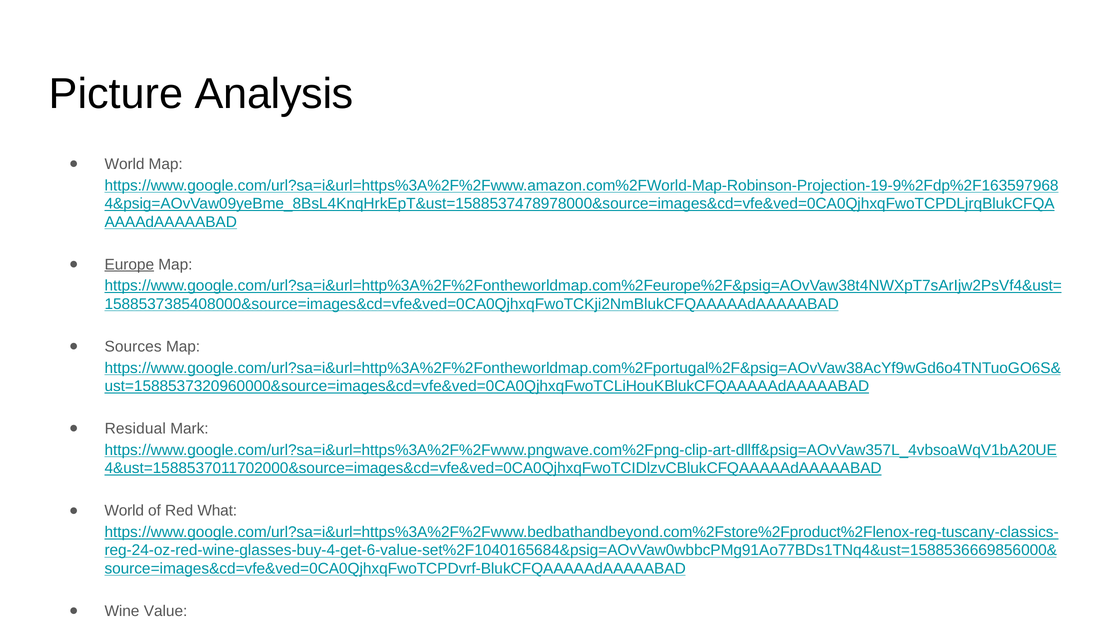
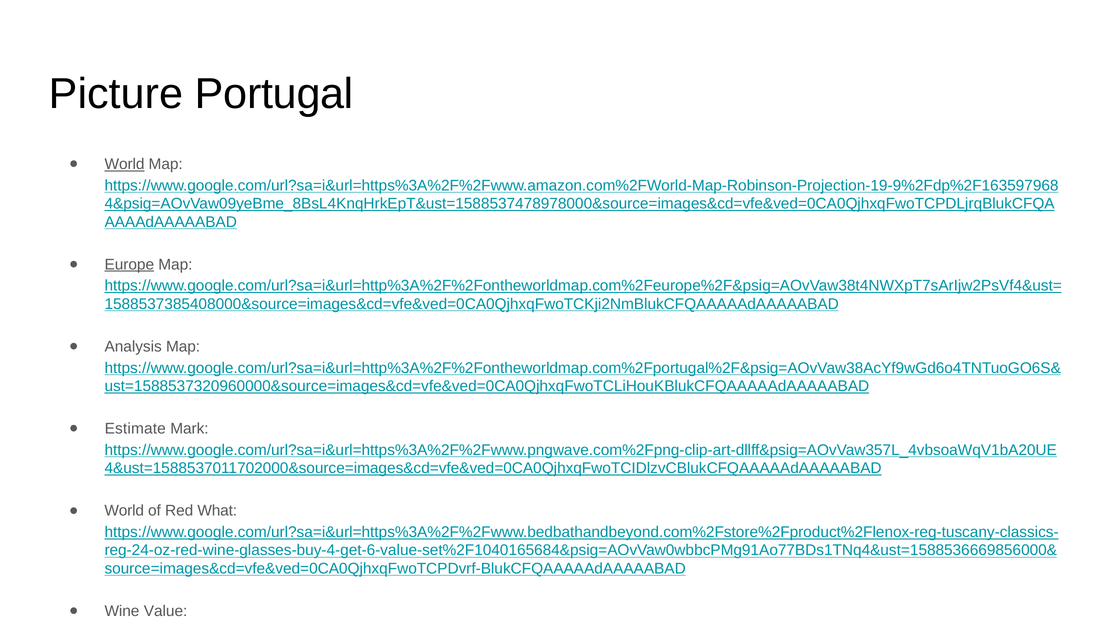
Analysis: Analysis -> Portugal
World at (125, 164) underline: none -> present
Sources: Sources -> Analysis
Residual: Residual -> Estimate
